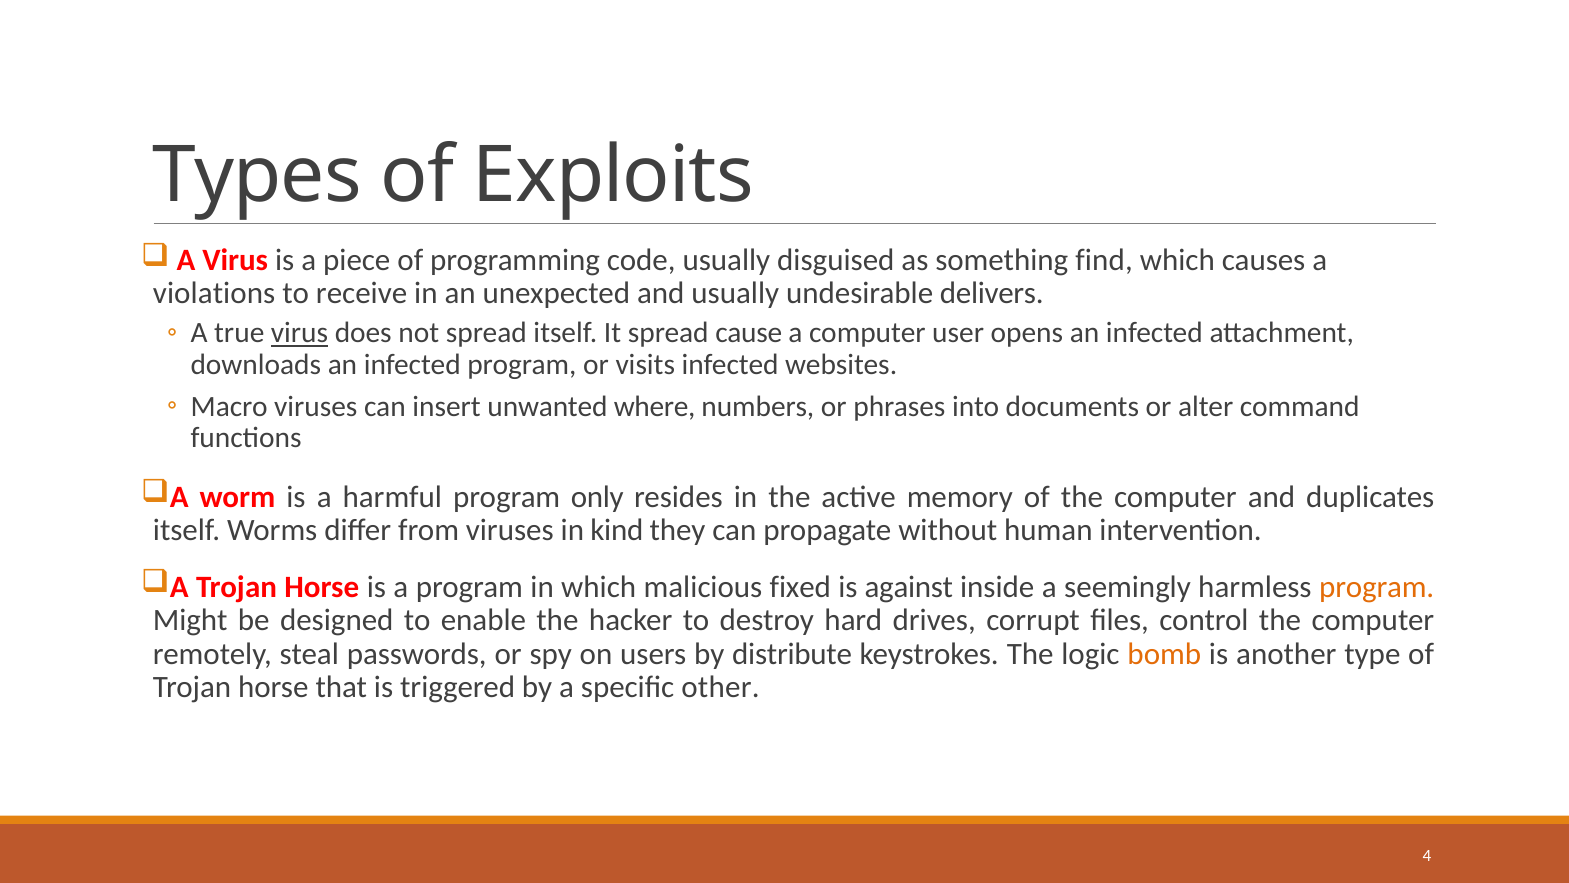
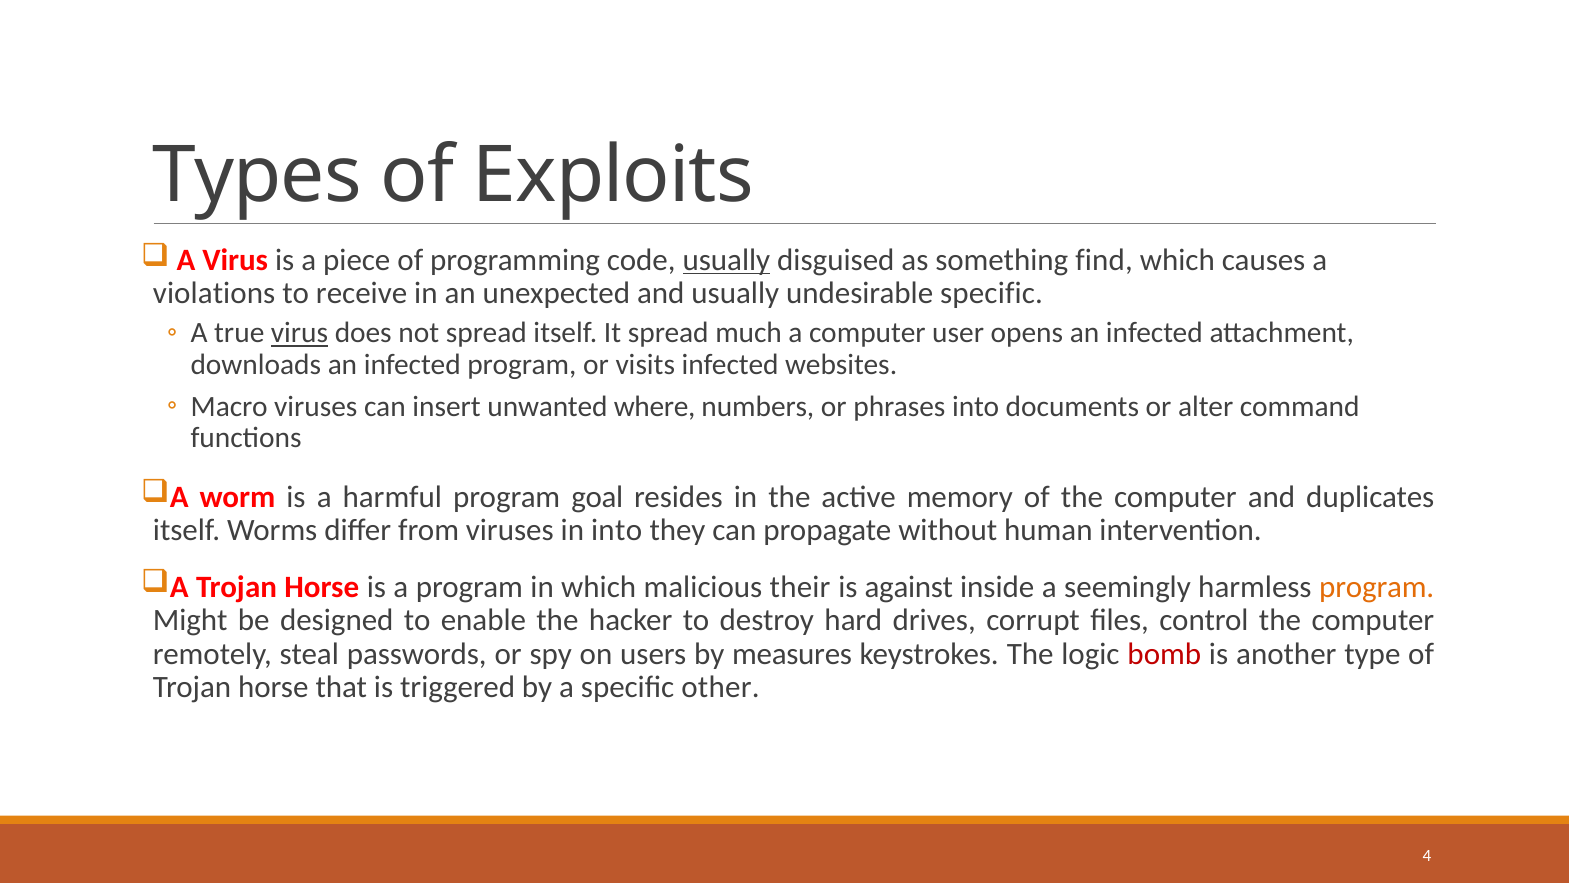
usually at (726, 260) underline: none -> present
undesirable delivers: delivers -> specific
cause: cause -> much
only: only -> goal
in kind: kind -> into
fixed: fixed -> their
distribute: distribute -> measures
bomb colour: orange -> red
